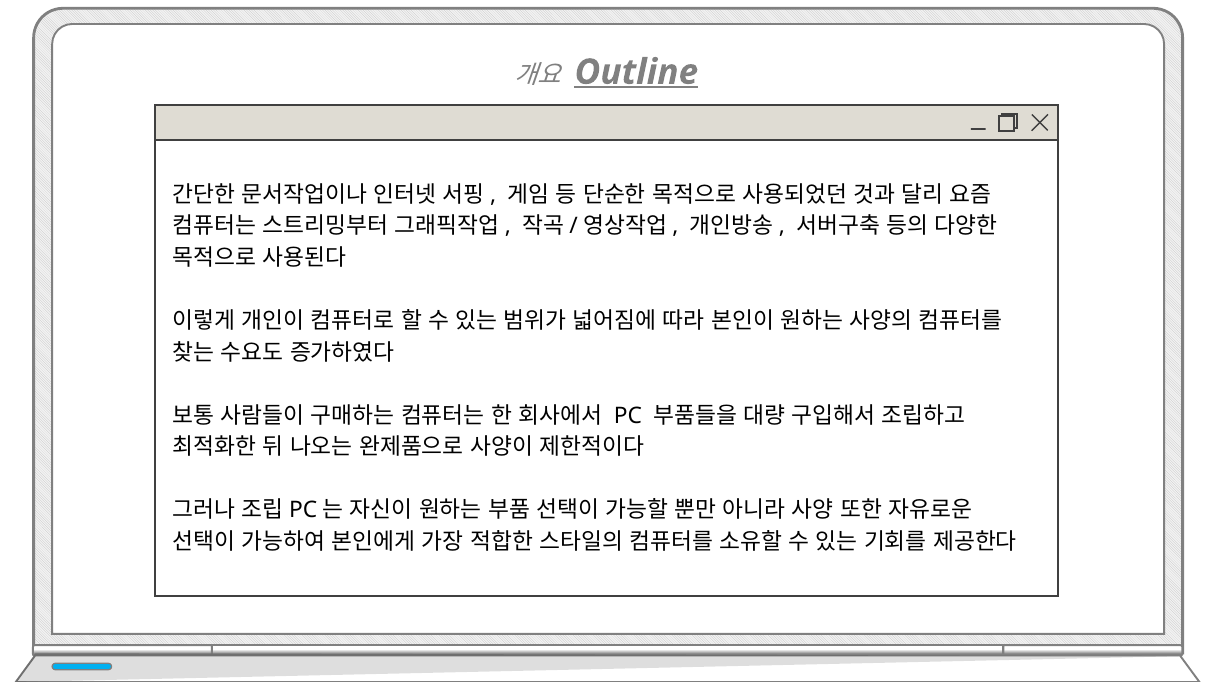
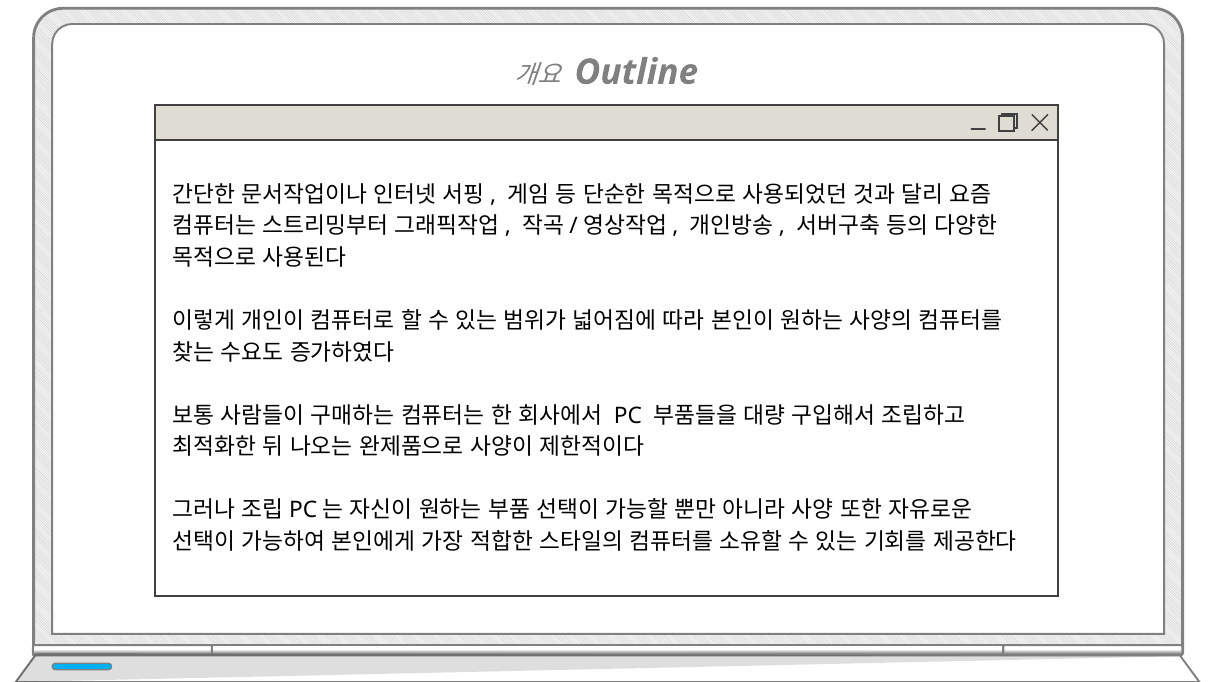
Outline underline: present -> none
